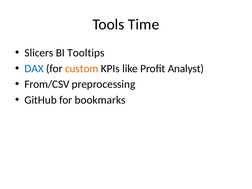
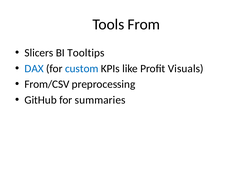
Time: Time -> From
custom colour: orange -> blue
Analyst: Analyst -> Visuals
bookmarks: bookmarks -> summaries
